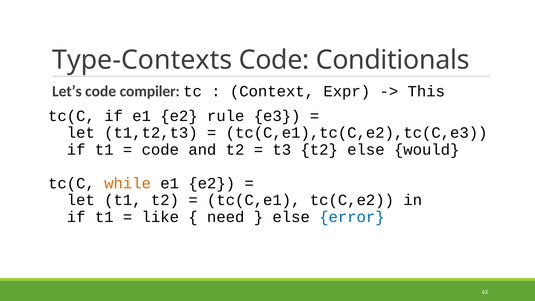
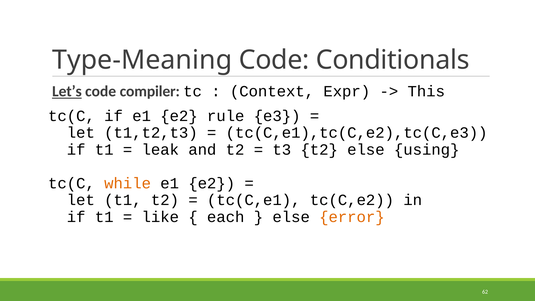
Type-Contexts: Type-Contexts -> Type-Meaning
Let’s underline: none -> present
code at (160, 150): code -> leak
would: would -> using
need: need -> each
error colour: blue -> orange
